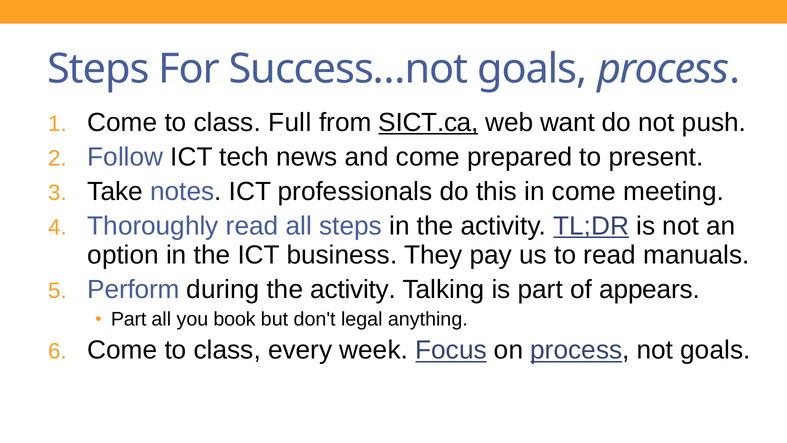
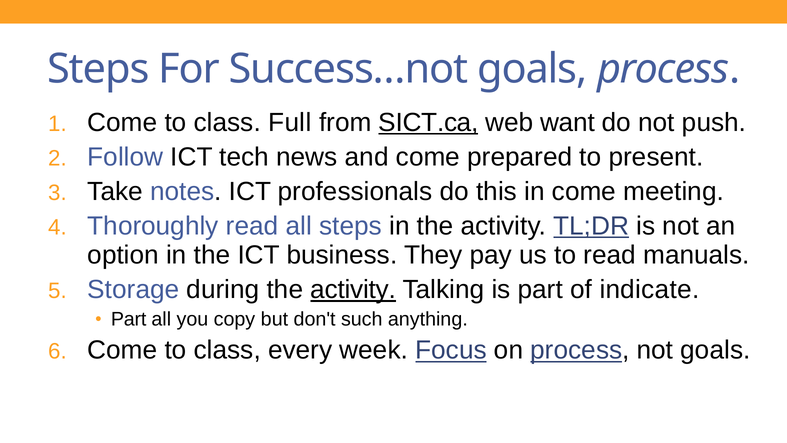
Perform: Perform -> Storage
activity at (353, 290) underline: none -> present
appears: appears -> indicate
book: book -> copy
legal: legal -> such
